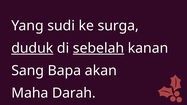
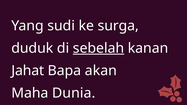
duduk underline: present -> none
Sang: Sang -> Jahat
Darah: Darah -> Dunia
